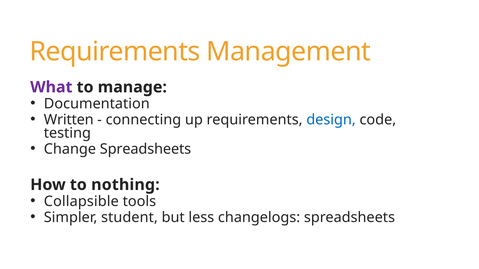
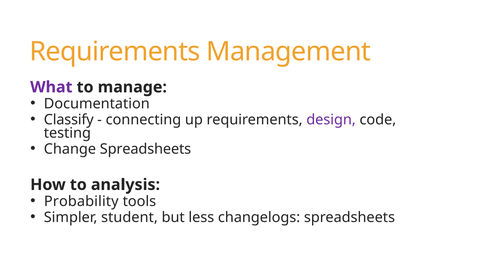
Written: Written -> Classify
design colour: blue -> purple
nothing: nothing -> analysis
Collapsible: Collapsible -> Probability
